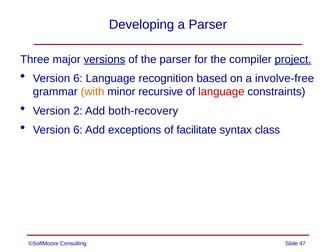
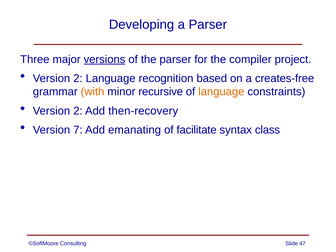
project underline: present -> none
6 at (78, 78): 6 -> 2
involve-free: involve-free -> creates-free
language at (221, 92) colour: red -> orange
both-recovery: both-recovery -> then-recovery
6 at (78, 130): 6 -> 7
exceptions: exceptions -> emanating
